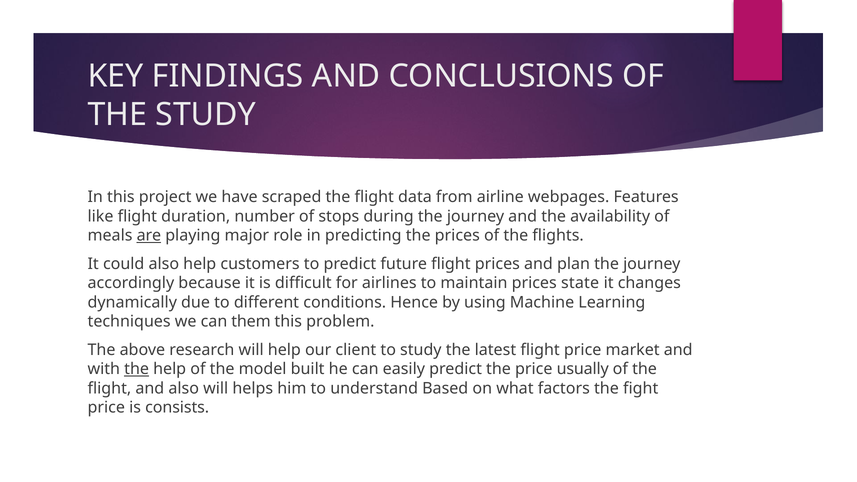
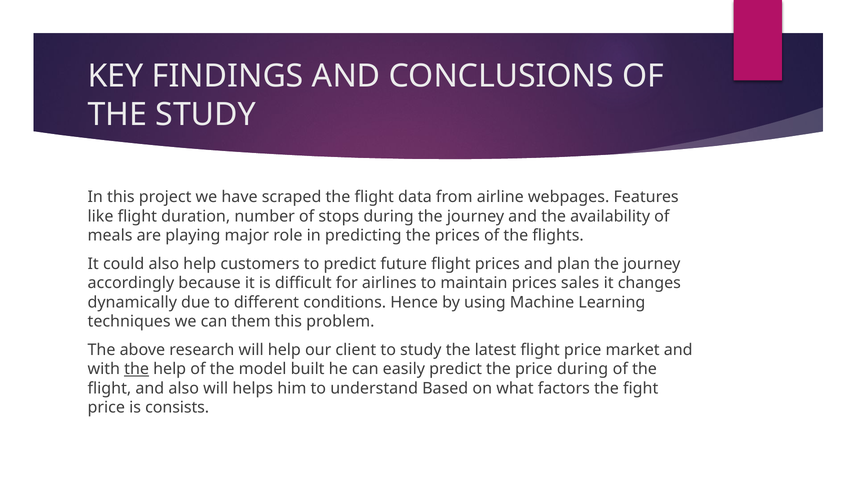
are underline: present -> none
state: state -> sales
price usually: usually -> during
